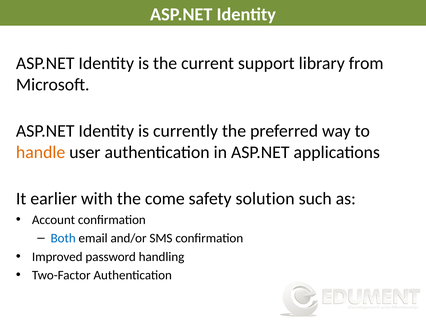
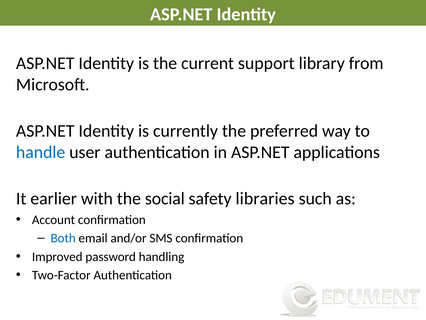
handle colour: orange -> blue
come: come -> social
solution: solution -> libraries
